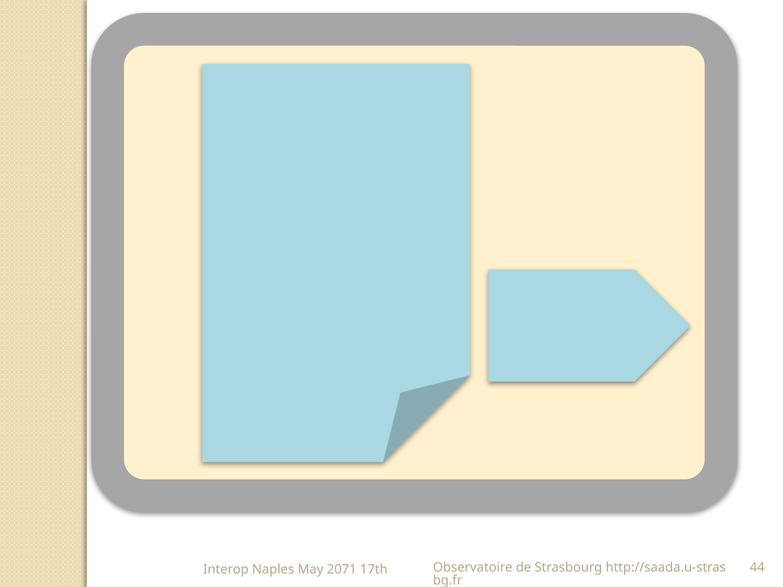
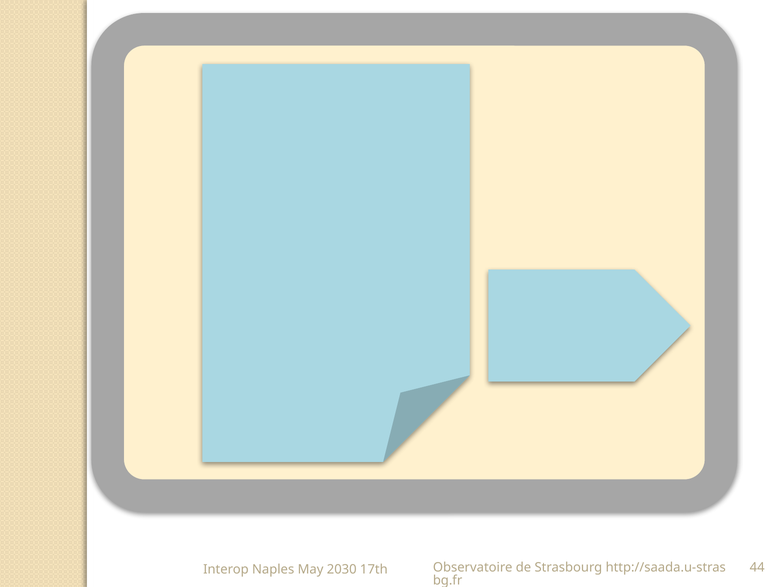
2071: 2071 -> 2030
